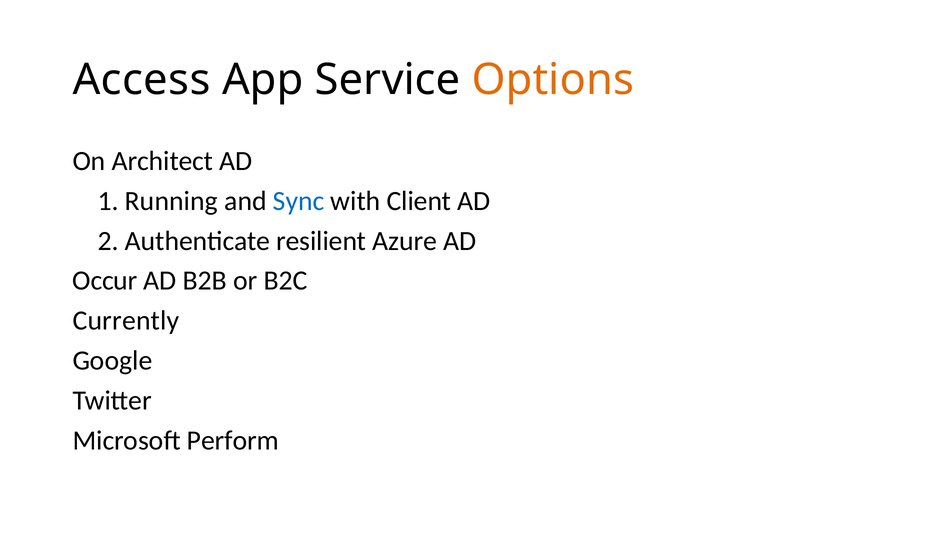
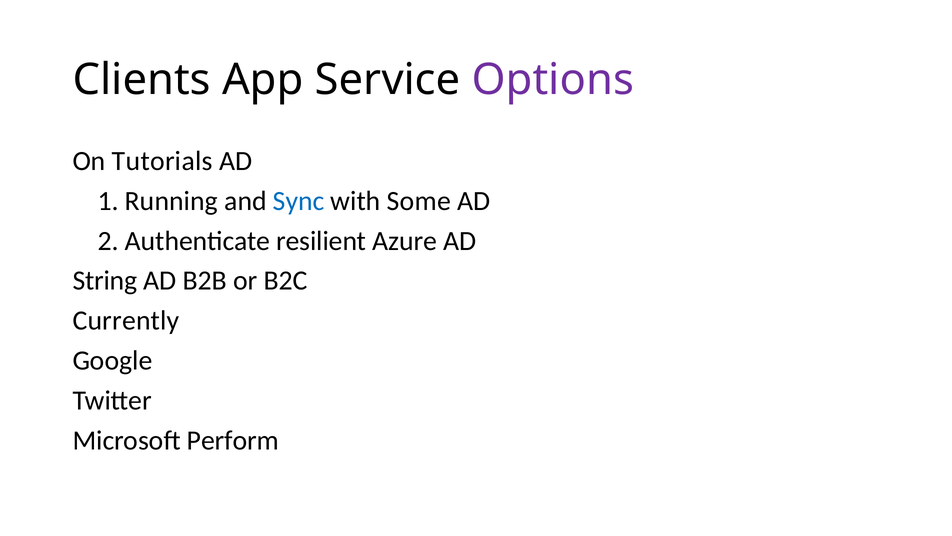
Access: Access -> Clients
Options colour: orange -> purple
Architect: Architect -> Tutorials
Client: Client -> Some
Occur: Occur -> String
